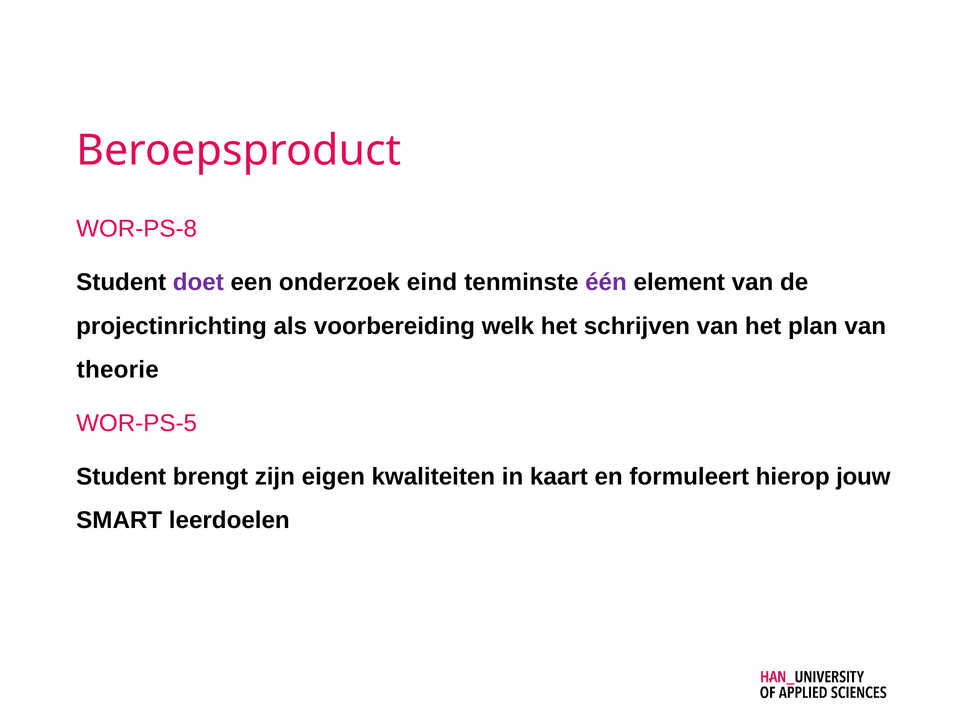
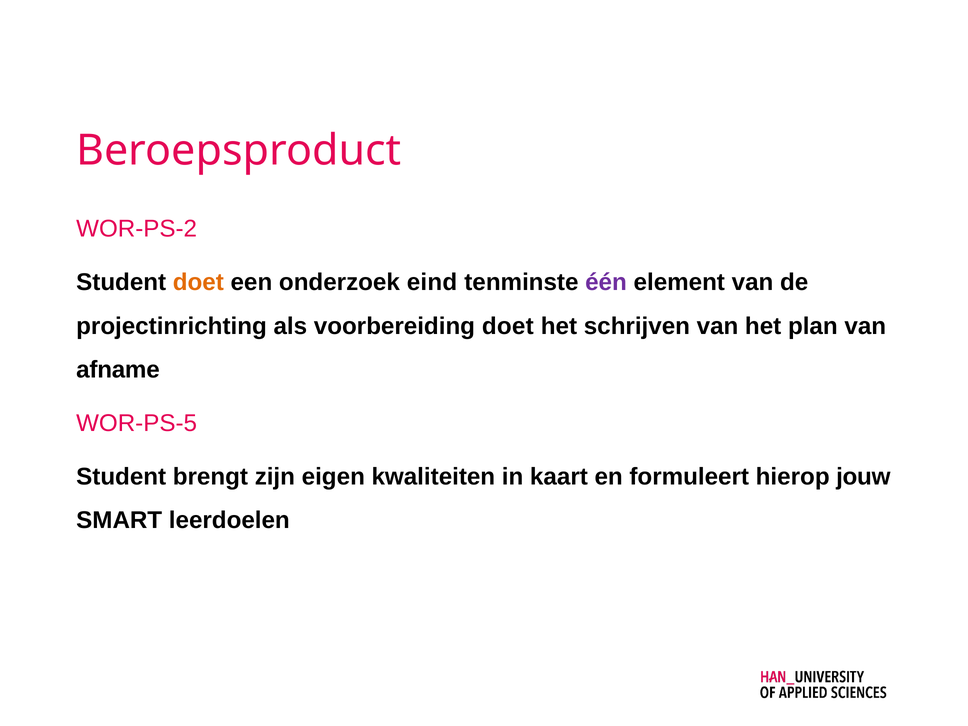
WOR-PS-8: WOR-PS-8 -> WOR-PS-2
doet at (198, 282) colour: purple -> orange
voorbereiding welk: welk -> doet
theorie: theorie -> afname
